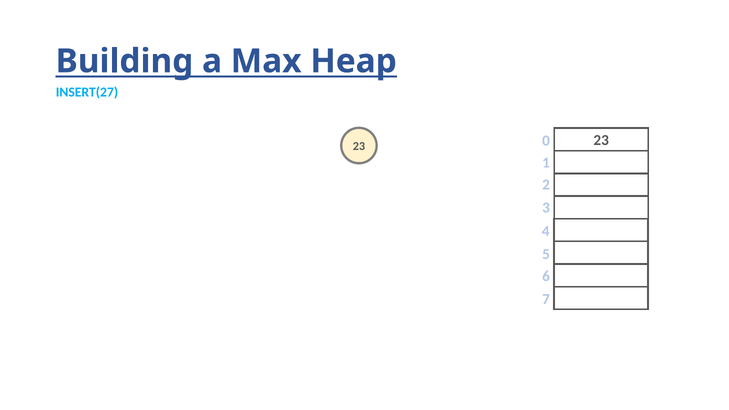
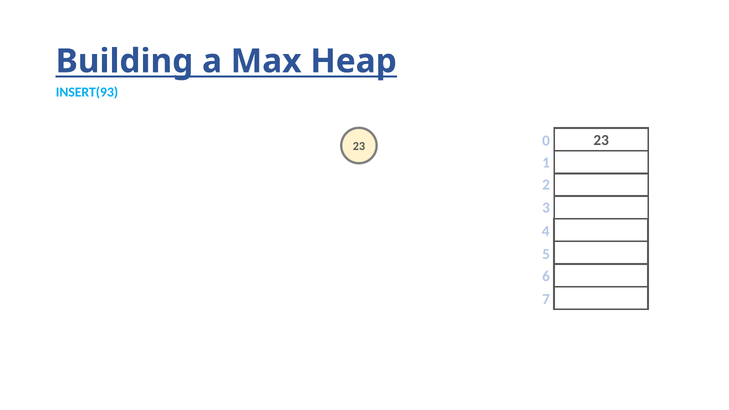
INSERT(27: INSERT(27 -> INSERT(93
